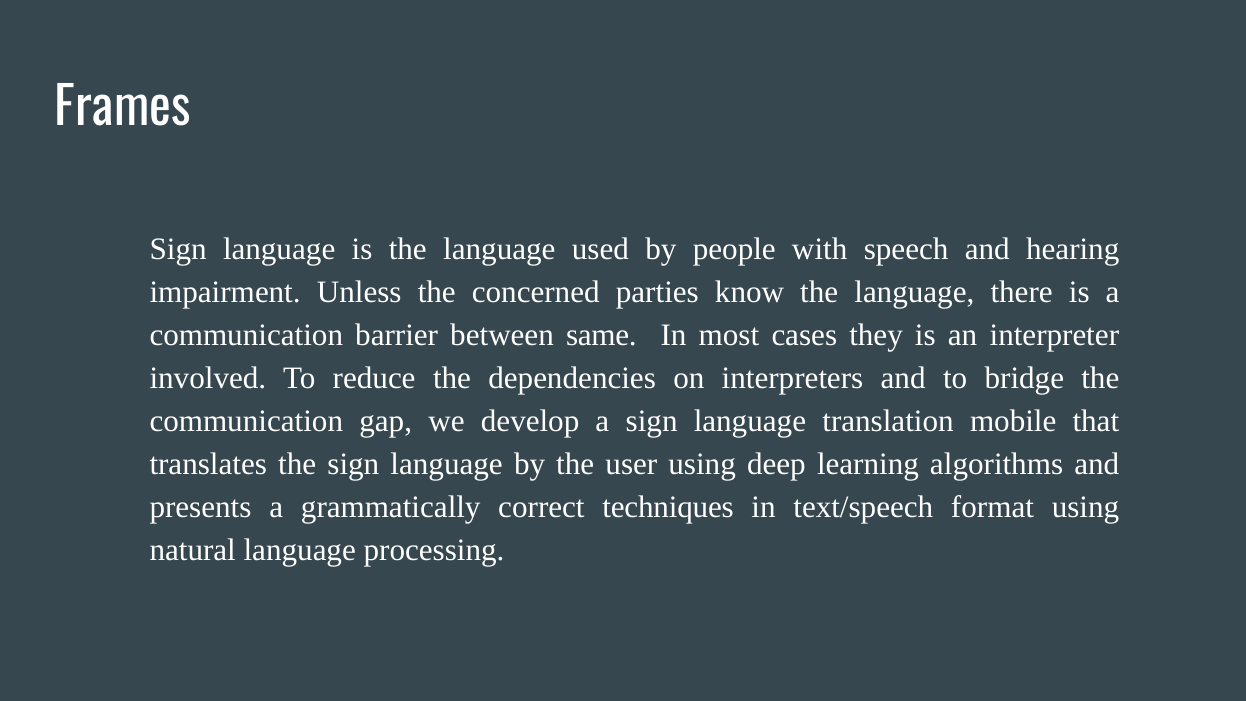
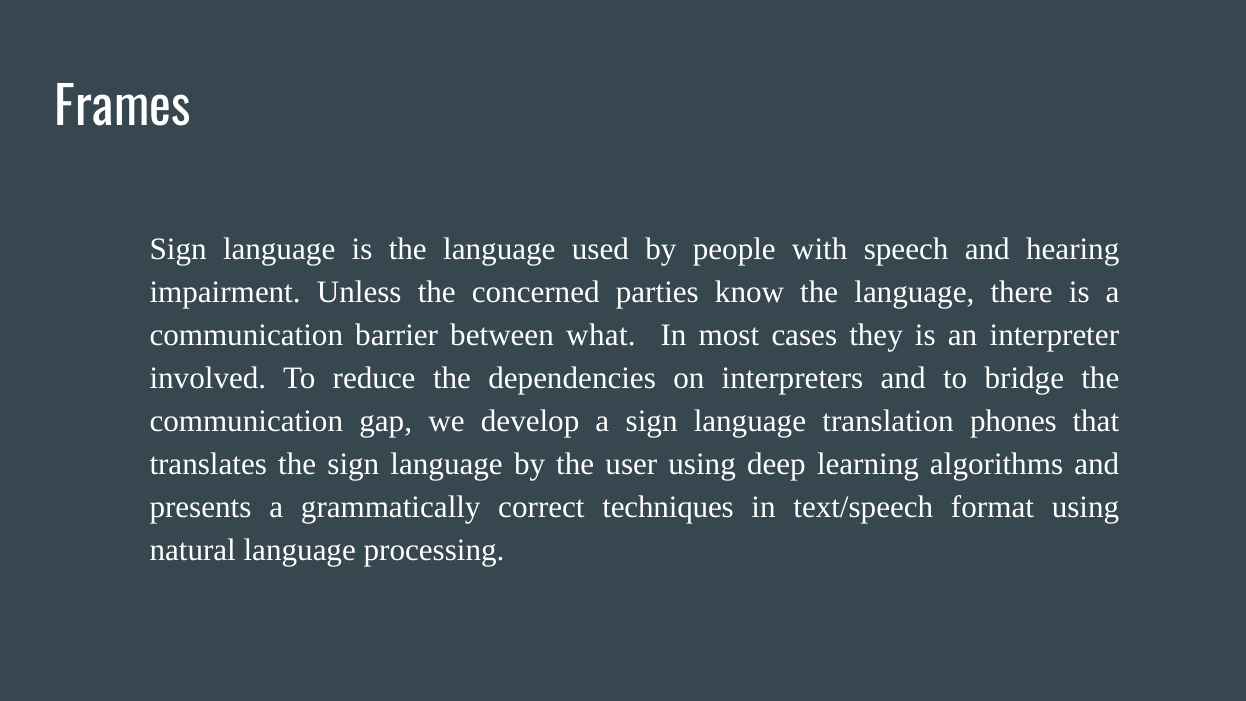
same: same -> what
mobile: mobile -> phones
